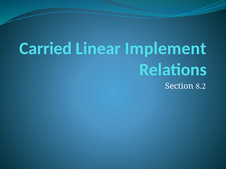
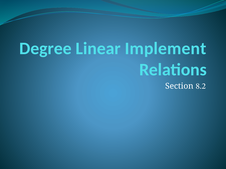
Carried: Carried -> Degree
